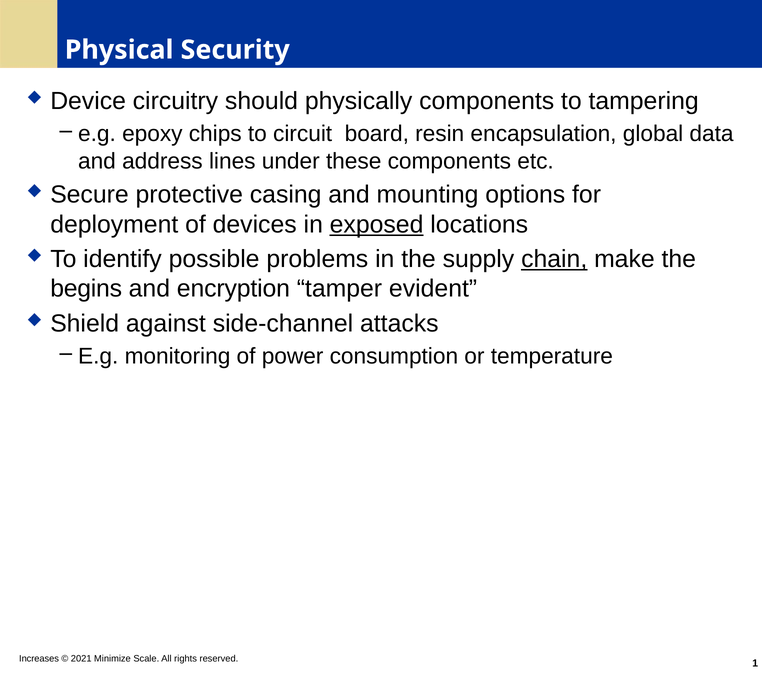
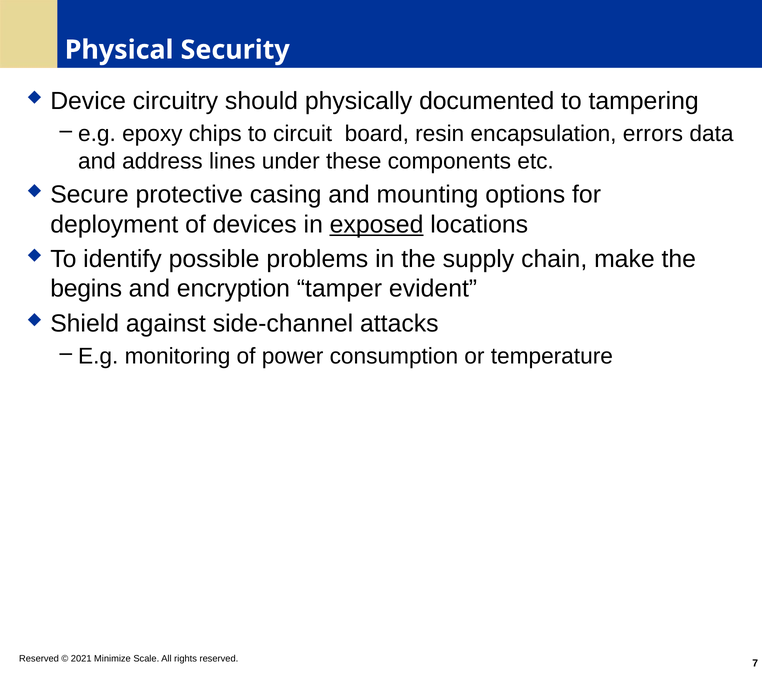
physically components: components -> documented
global: global -> errors
chain underline: present -> none
Increases at (39, 659): Increases -> Reserved
1: 1 -> 7
